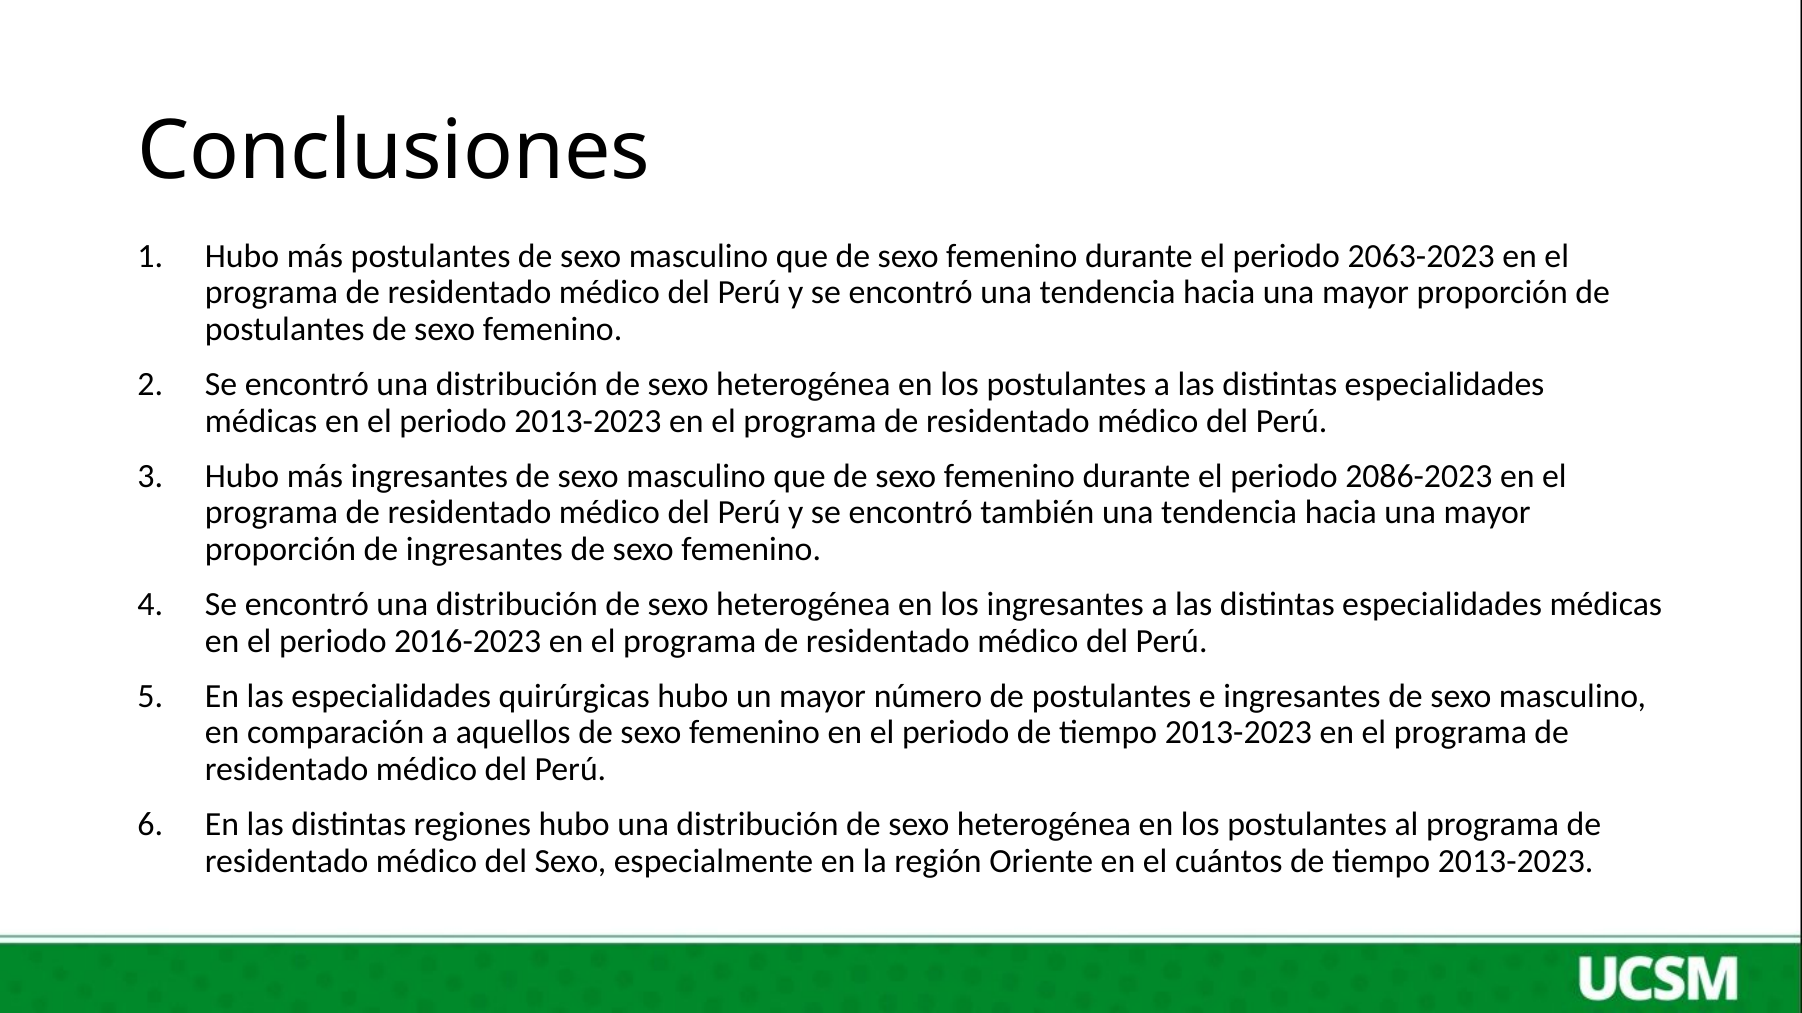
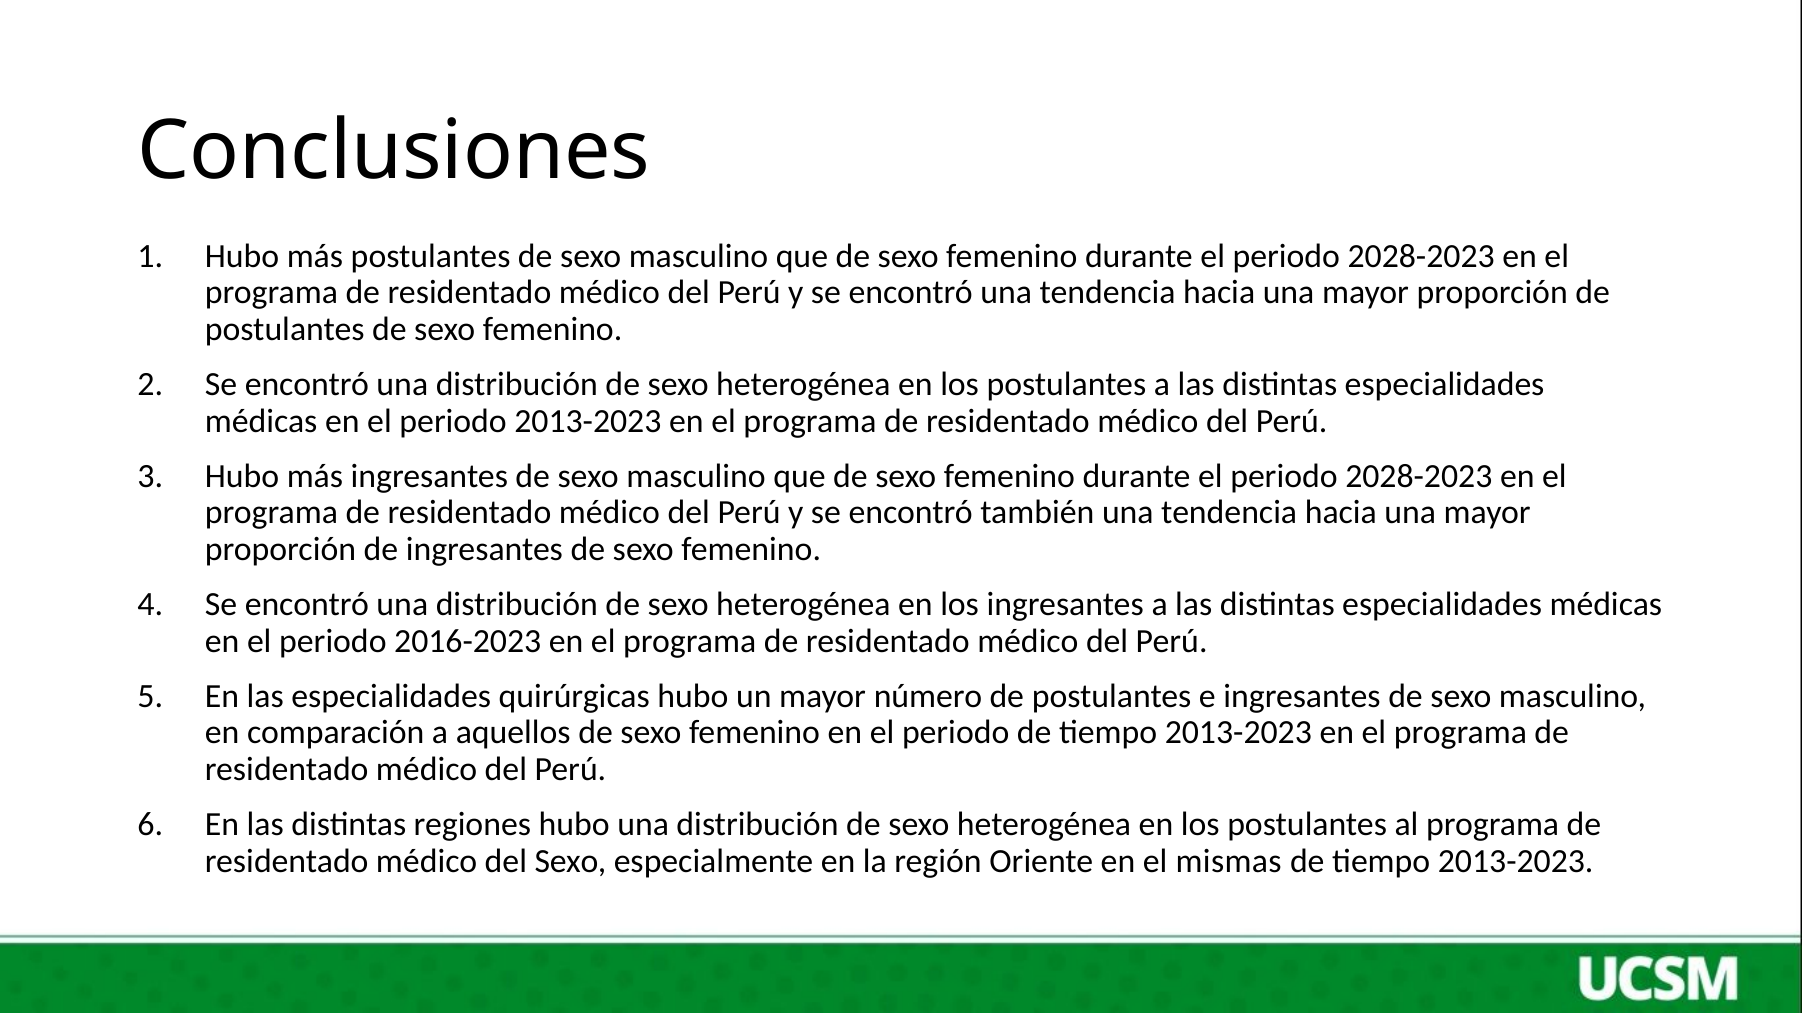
2063-2023 at (1421, 256): 2063-2023 -> 2028-2023
2086-2023 at (1419, 477): 2086-2023 -> 2028-2023
cuántos: cuántos -> mismas
